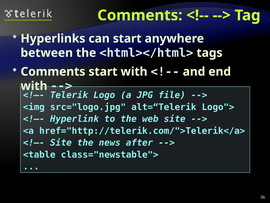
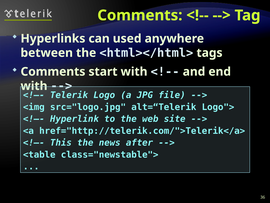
can start: start -> used
Site at (61, 142): Site -> This
